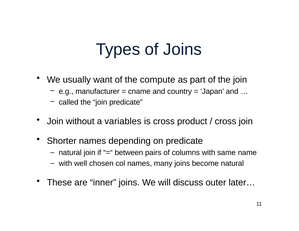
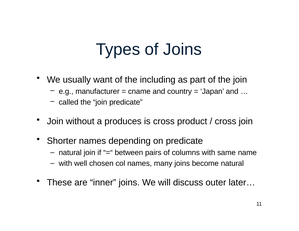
compute: compute -> including
variables: variables -> produces
